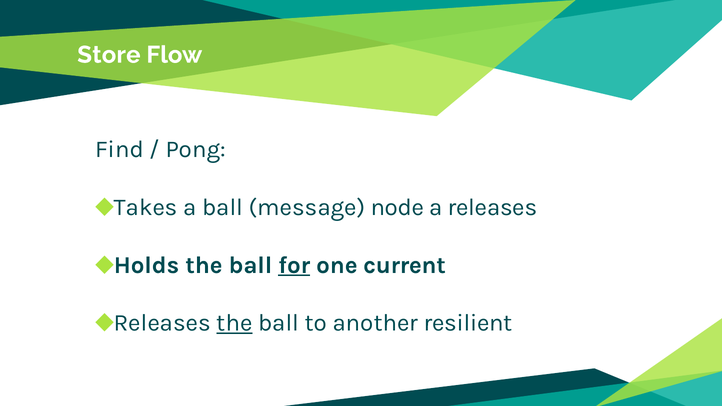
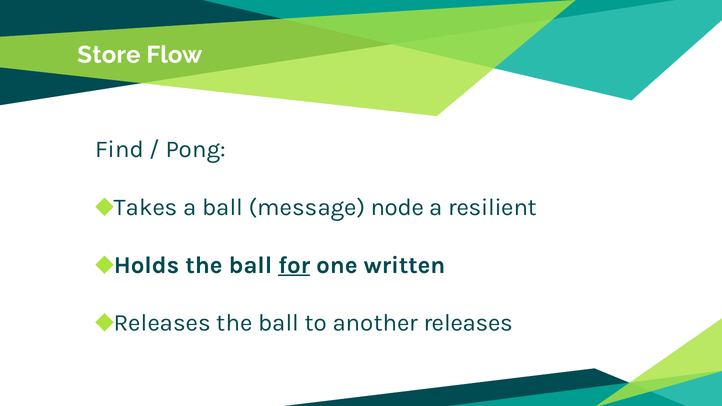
a releases: releases -> resilient
current: current -> written
the at (234, 323) underline: present -> none
another resilient: resilient -> releases
